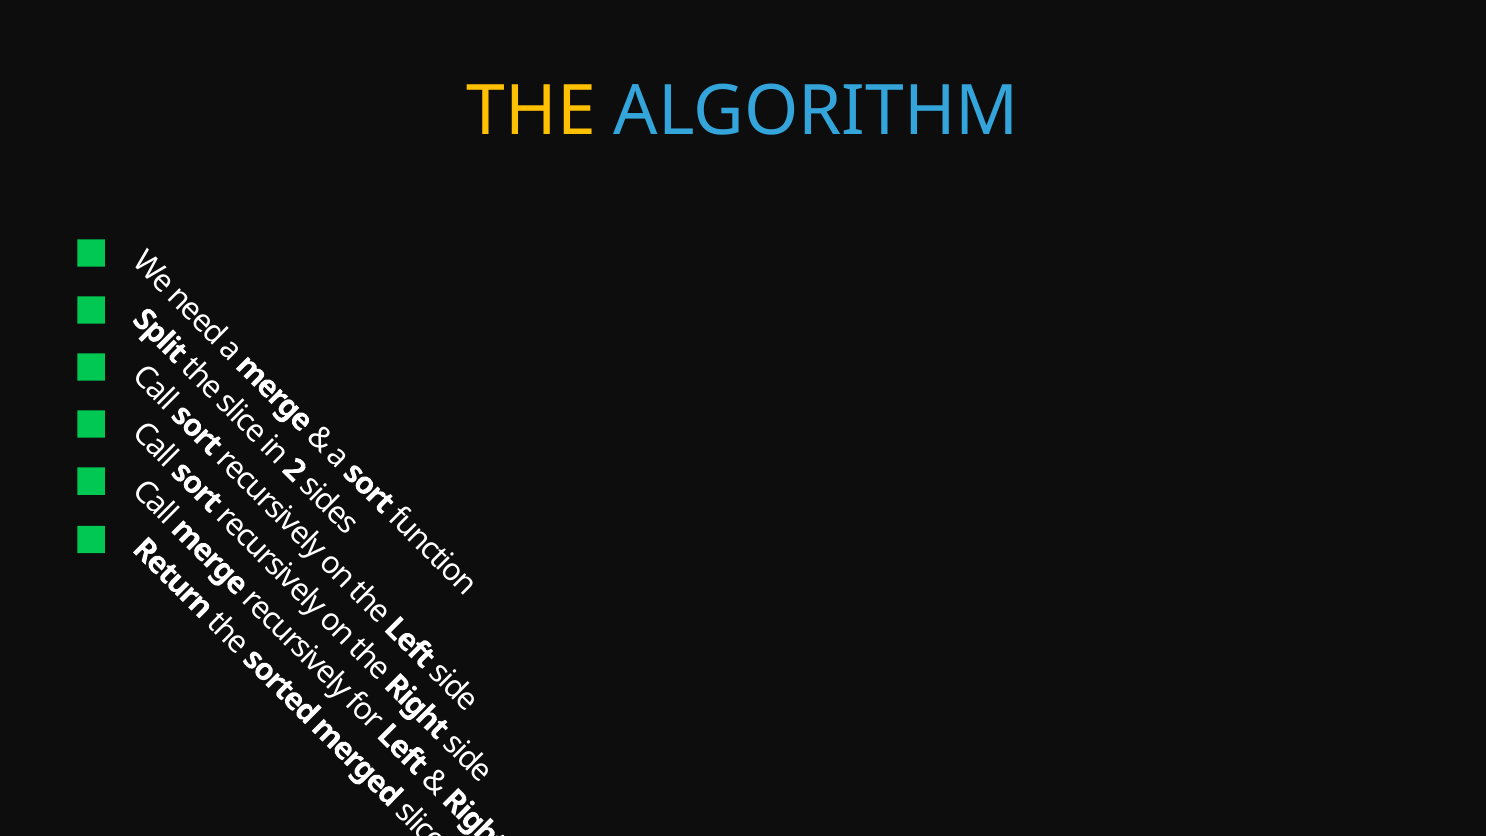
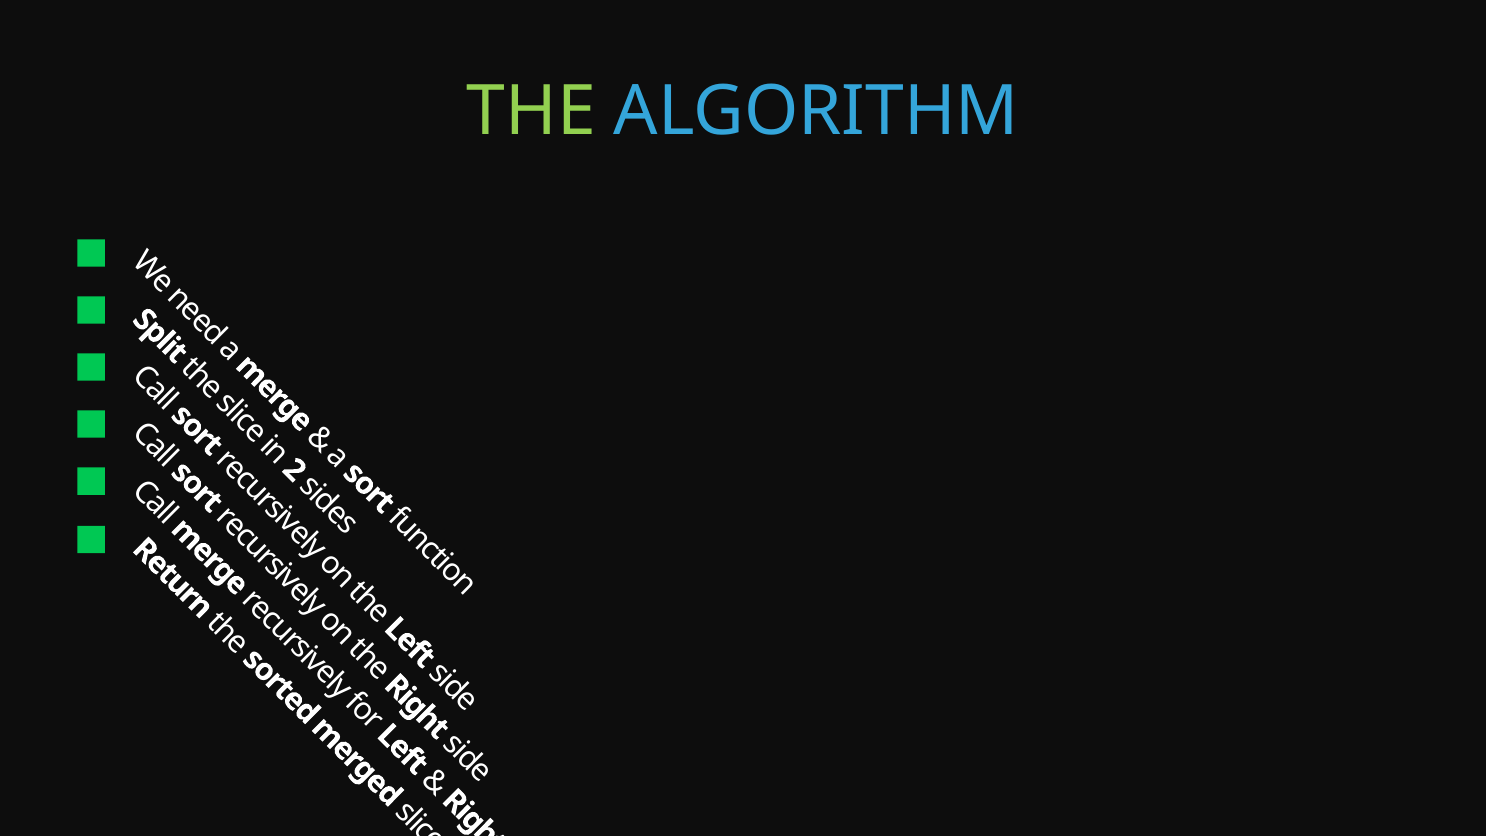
THE colour: yellow -> light green
